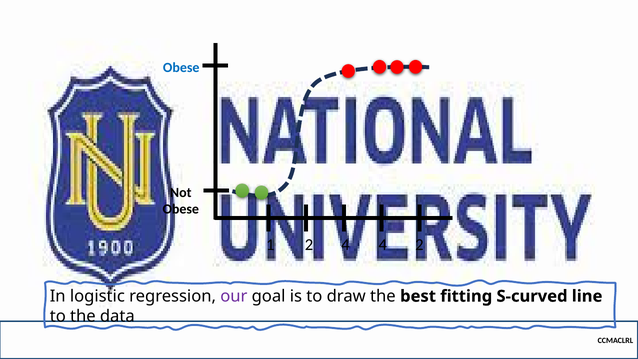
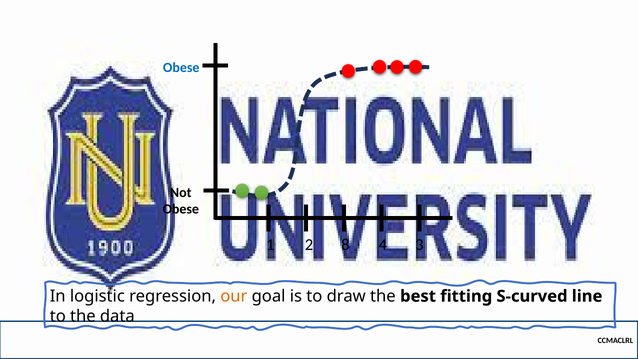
4 2: 2 -> 3
2 4: 4 -> 8
our colour: purple -> orange
